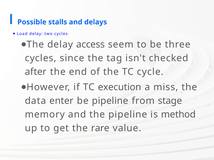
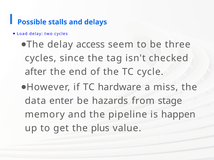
execution: execution -> hardware
be pipeline: pipeline -> hazards
method: method -> happen
rare: rare -> plus
